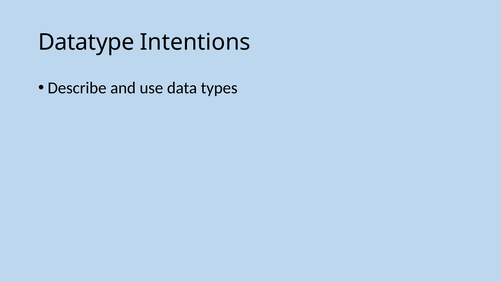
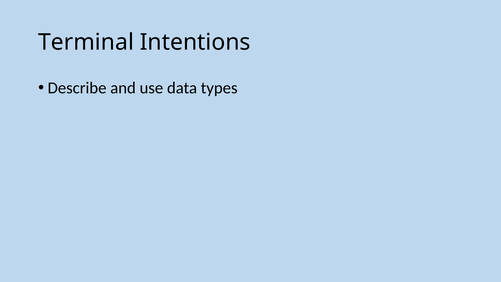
Datatype: Datatype -> Terminal
